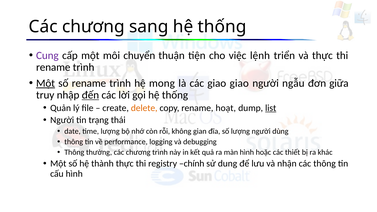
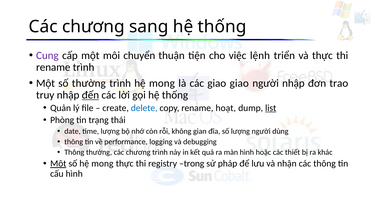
Một at (46, 83) underline: present -> none
số rename: rename -> thường
người ngẫu: ngẫu -> nhập
giữa: giữa -> trao
delete colour: orange -> blue
Người at (62, 120): Người -> Phòng
Một at (58, 164) underline: none -> present
số hệ thành: thành -> mong
chính: chính -> trong
dung: dung -> pháp
